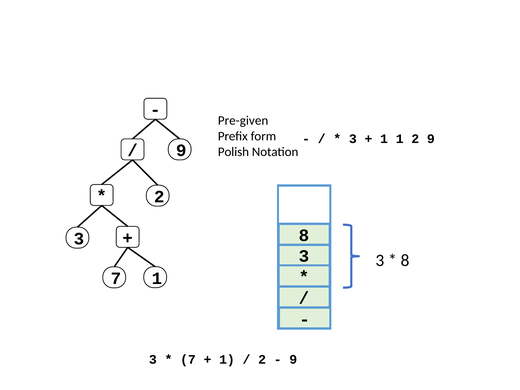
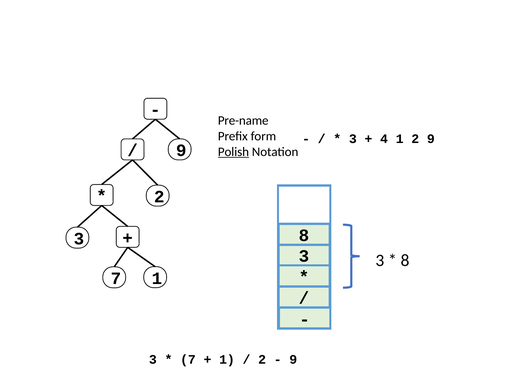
Pre-given: Pre-given -> Pre-name
1 at (384, 139): 1 -> 4
Polish underline: none -> present
